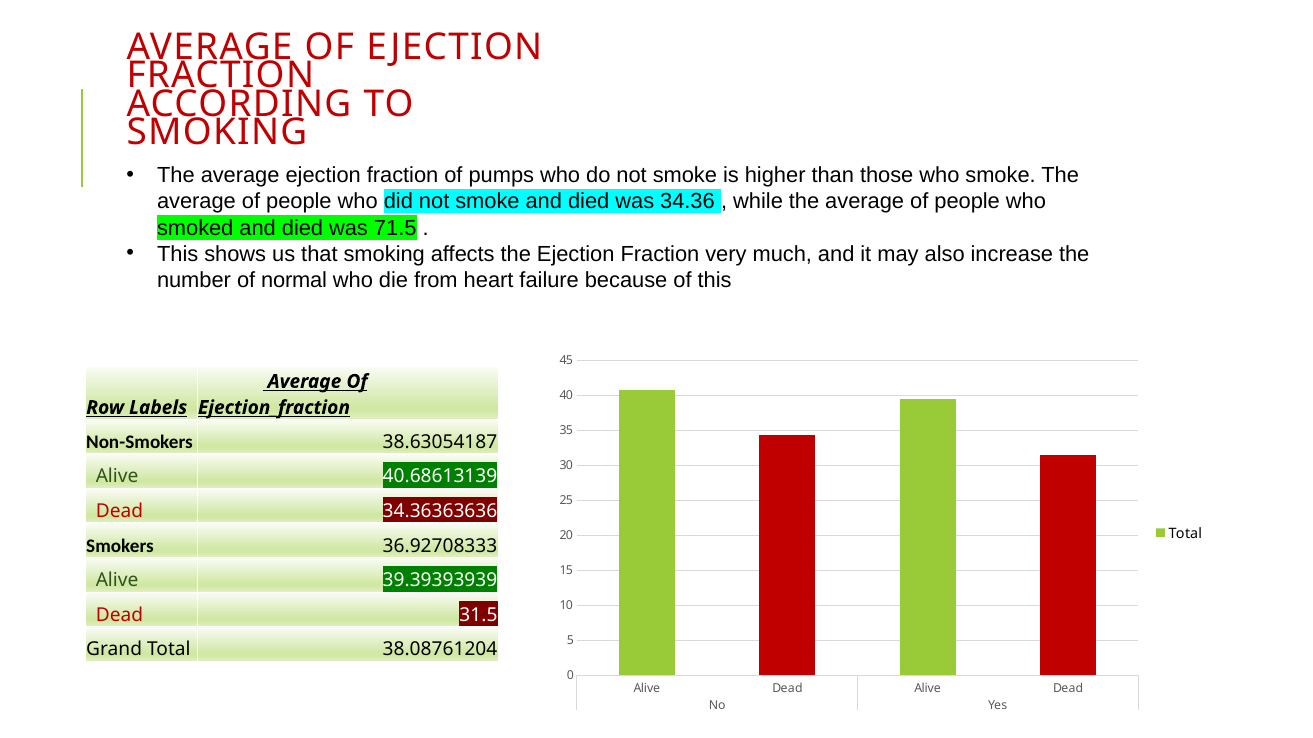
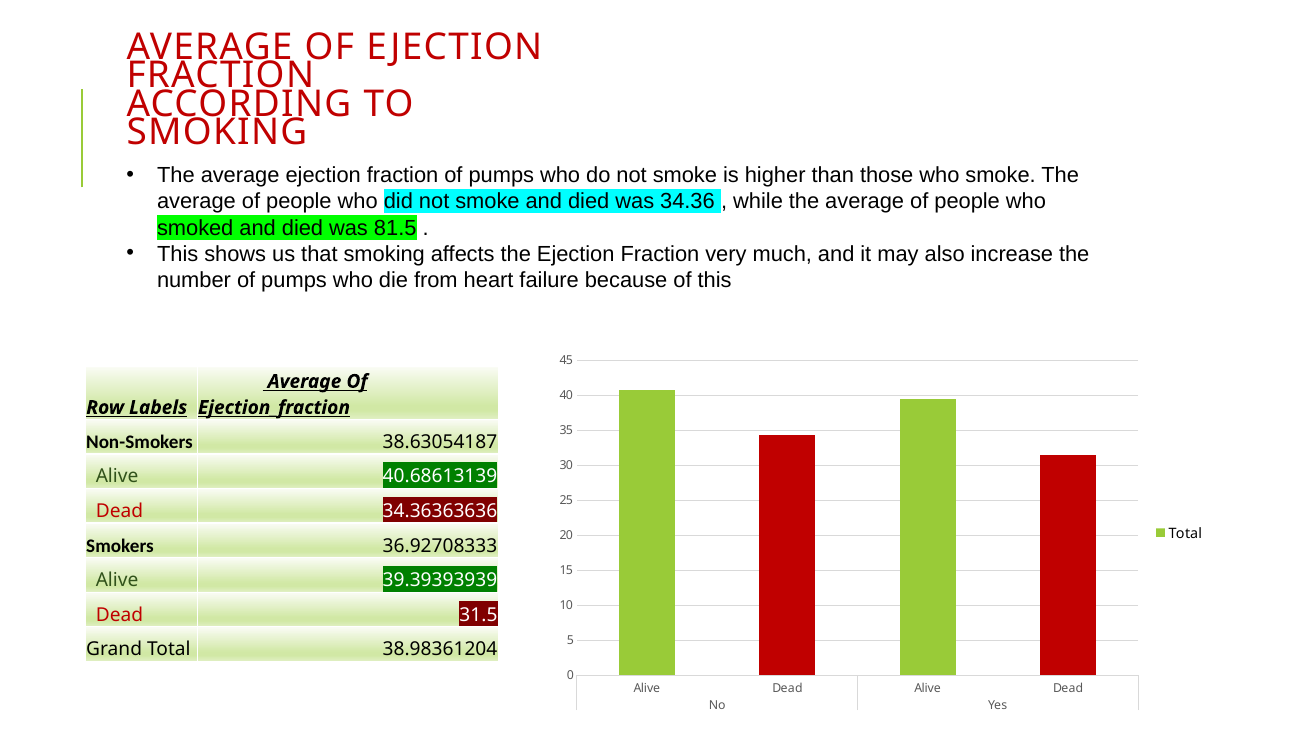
71.5: 71.5 -> 81.5
number of normal: normal -> pumps
38.08761204: 38.08761204 -> 38.98361204
